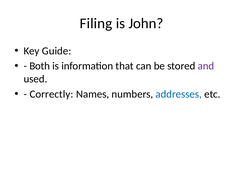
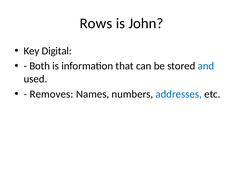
Filing: Filing -> Rows
Guide: Guide -> Digital
and colour: purple -> blue
Correctly: Correctly -> Removes
